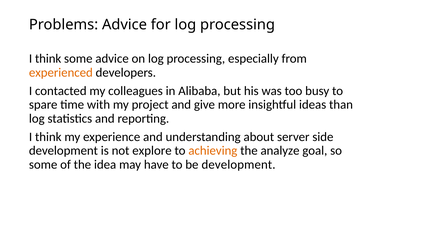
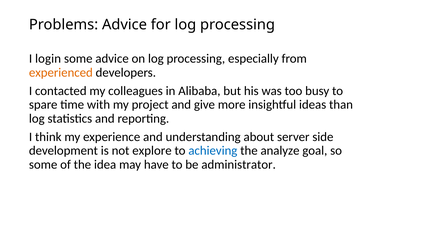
think at (48, 59): think -> login
achieving colour: orange -> blue
be development: development -> administrator
